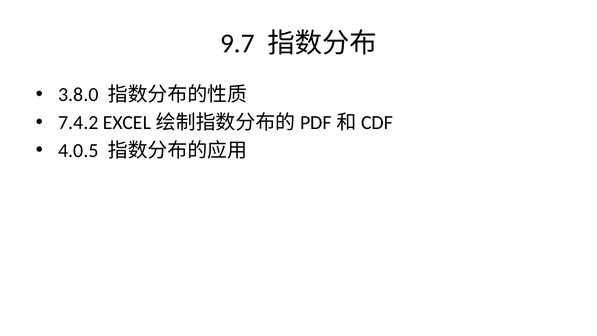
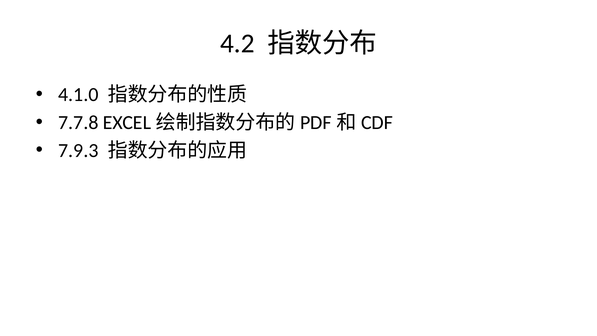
9.7: 9.7 -> 4.2
3.8.0: 3.8.0 -> 4.1.0
7.4.2: 7.4.2 -> 7.7.8
4.0.5: 4.0.5 -> 7.9.3
